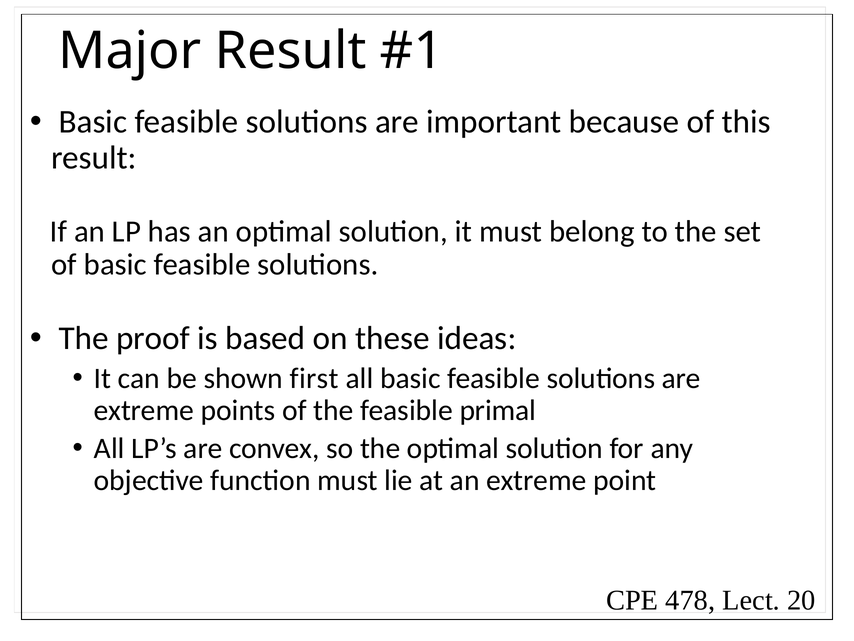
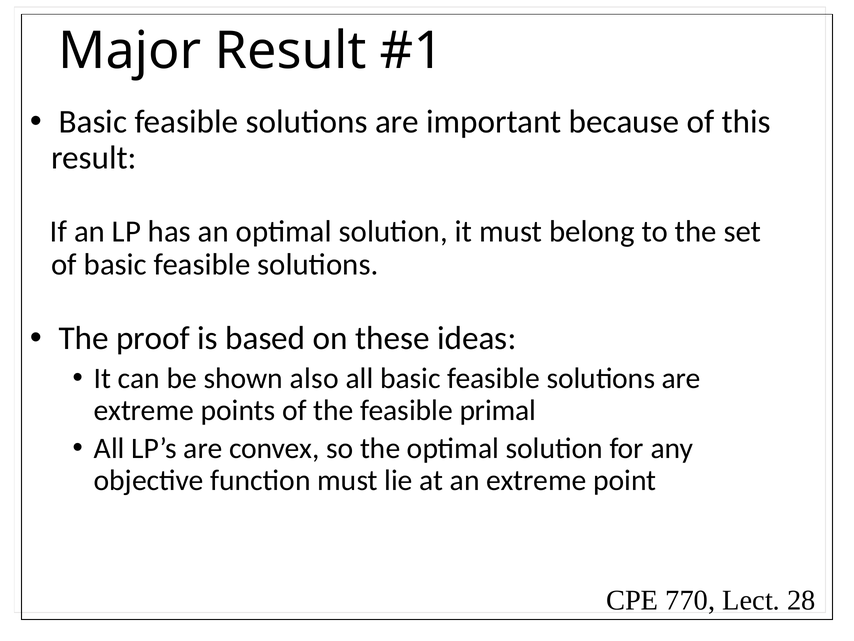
first: first -> also
478: 478 -> 770
20: 20 -> 28
